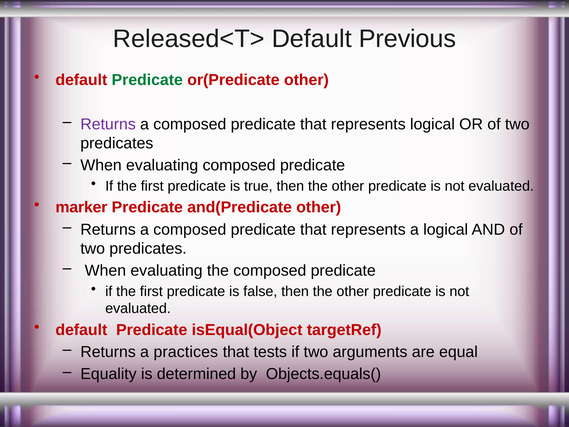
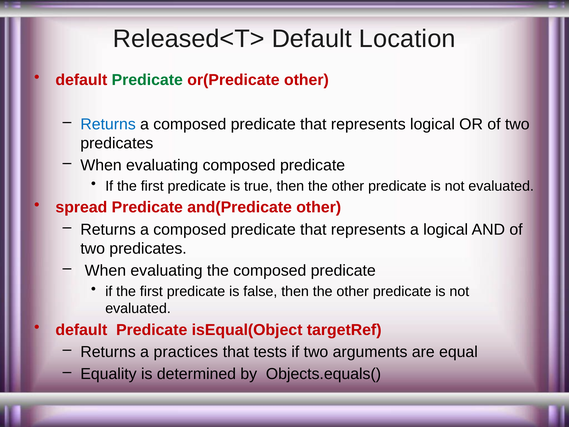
Previous: Previous -> Location
Returns at (108, 124) colour: purple -> blue
marker: marker -> spread
